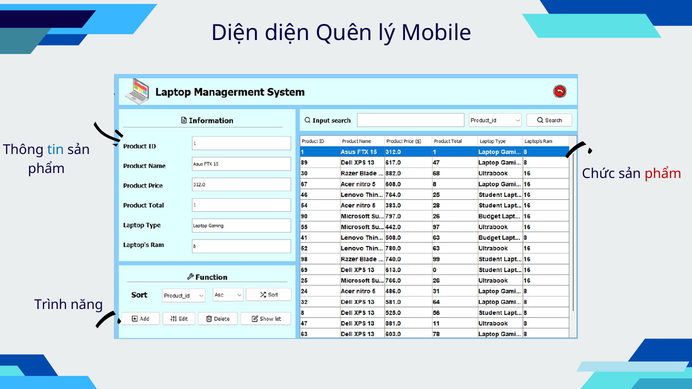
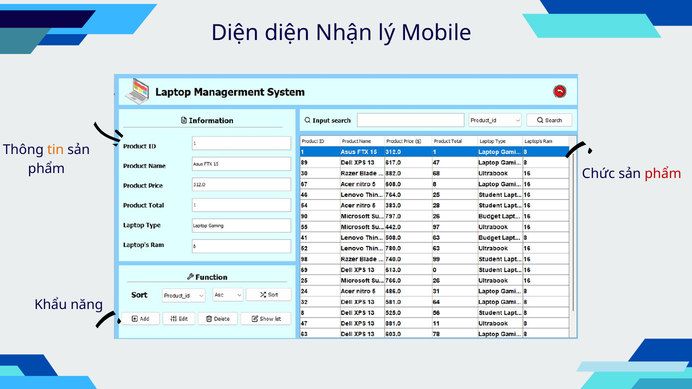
Quên: Quên -> Nhận
tin colour: blue -> orange
Trình: Trình -> Khẩu
